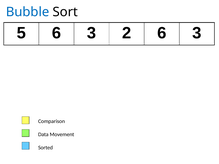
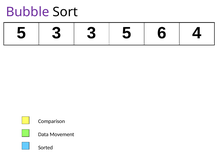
Bubble colour: blue -> purple
5 6: 6 -> 3
3 2: 2 -> 5
3 at (197, 33): 3 -> 4
